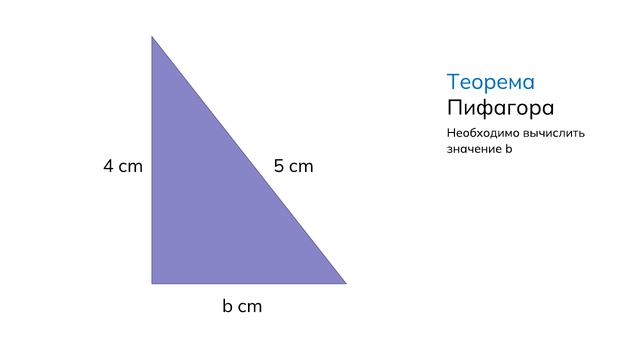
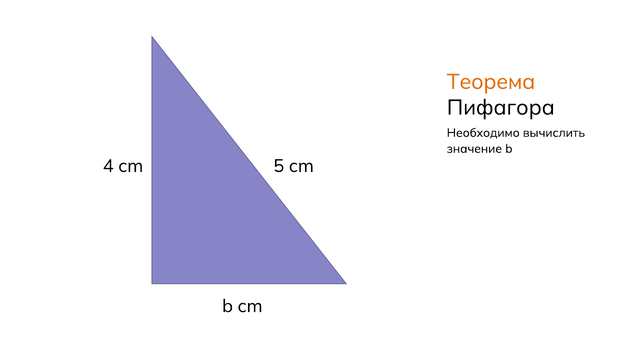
Теорема colour: blue -> orange
